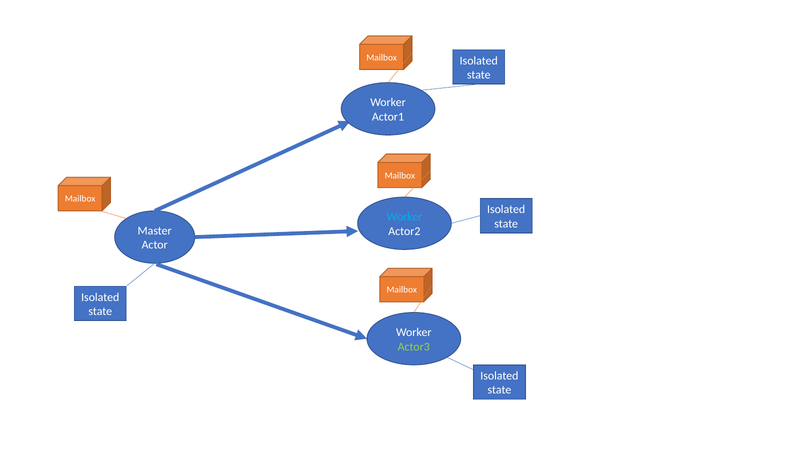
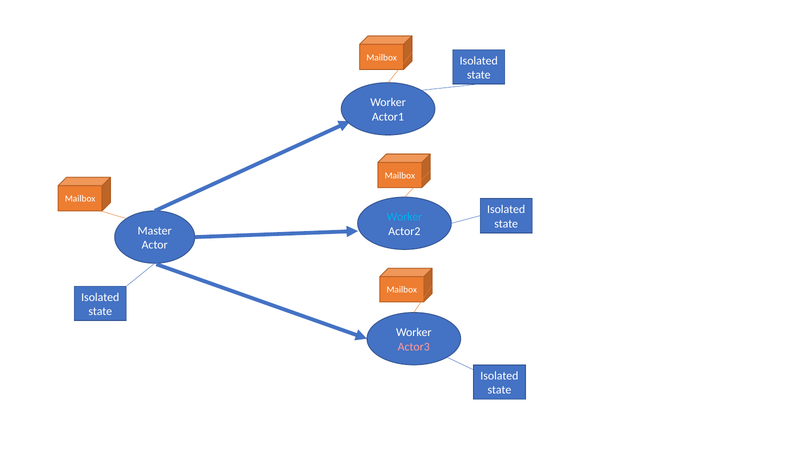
Actor3 colour: light green -> pink
